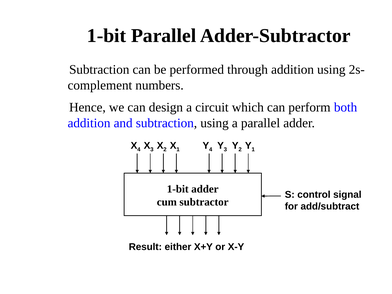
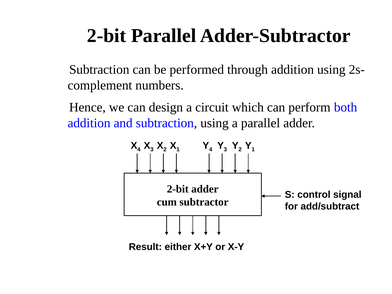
1-bit at (107, 36): 1-bit -> 2-bit
1-bit at (178, 189): 1-bit -> 2-bit
